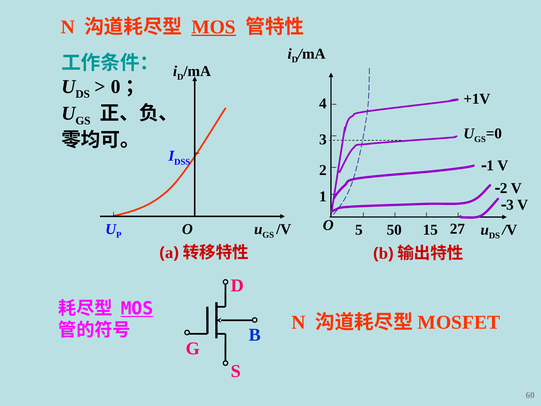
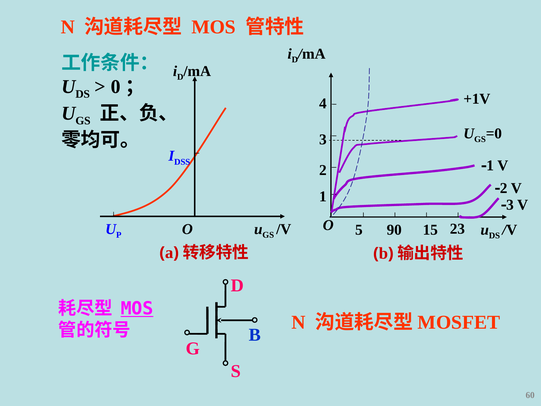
MOS at (214, 27) underline: present -> none
50: 50 -> 90
27: 27 -> 23
